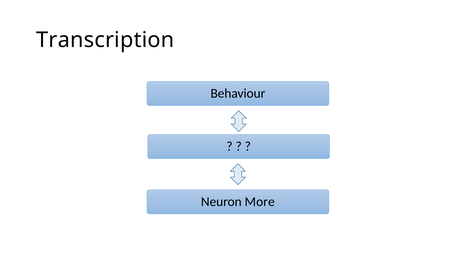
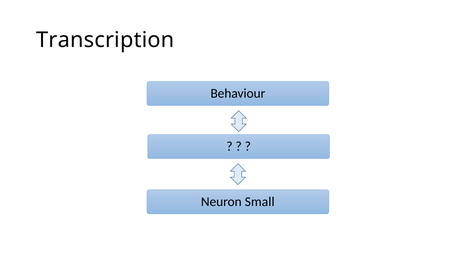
More: More -> Small
